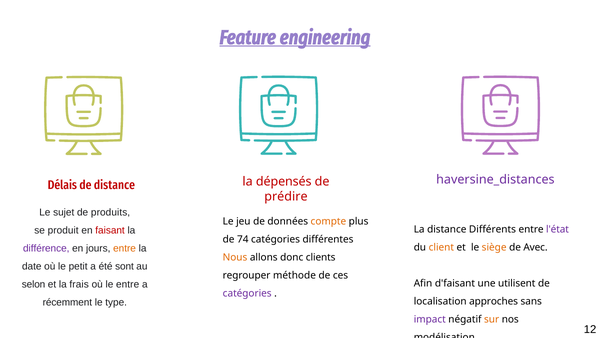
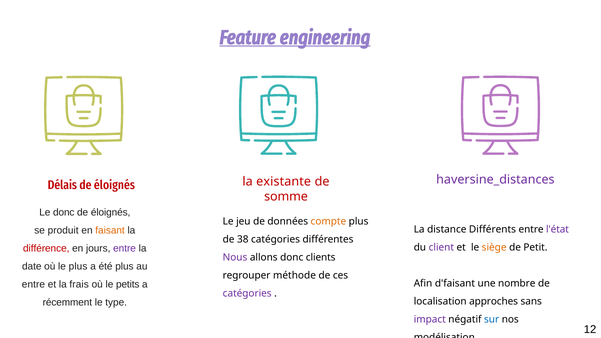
dépensés: dépensés -> existante
Délais de distance: distance -> éloignés
prédire: prédire -> somme
Le sujet: sujet -> donc
produits at (111, 213): produits -> éloignés
faisant colour: red -> orange
74: 74 -> 38
différence colour: purple -> red
entre at (125, 249) colour: orange -> purple
client colour: orange -> purple
Avec: Avec -> Petit
Nous colour: orange -> purple
le petit: petit -> plus
été sont: sont -> plus
selon at (34, 285): selon -> entre
le entre: entre -> petits
utilisent: utilisent -> nombre
sur colour: orange -> blue
